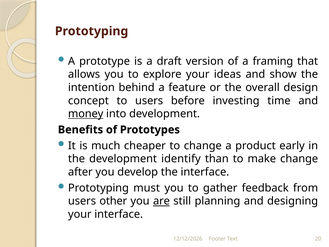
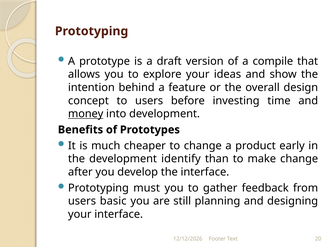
framing: framing -> compile
other: other -> basic
are underline: present -> none
